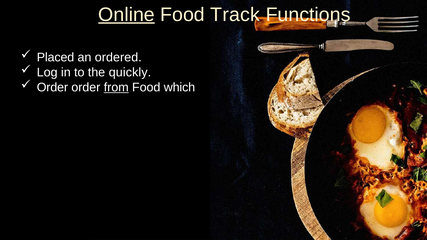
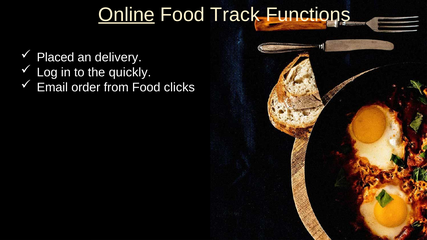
ordered: ordered -> delivery
Order at (52, 87): Order -> Email
from underline: present -> none
which: which -> clicks
